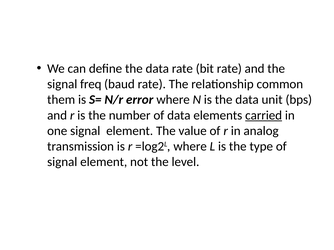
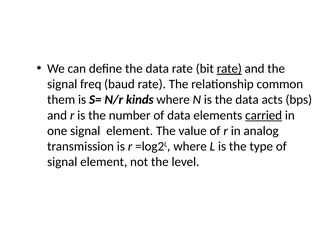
rate at (229, 69) underline: none -> present
error: error -> kinds
unit: unit -> acts
